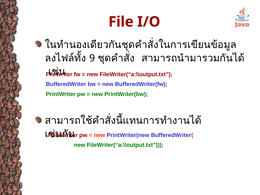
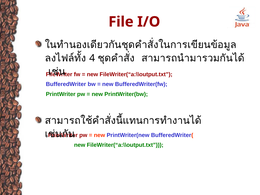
9: 9 -> 4
